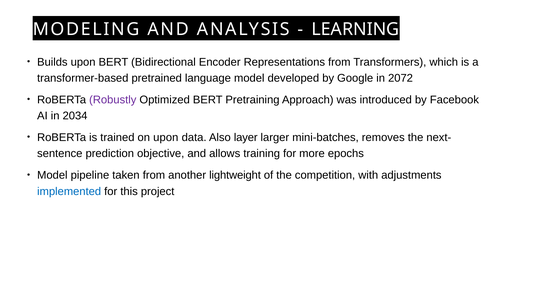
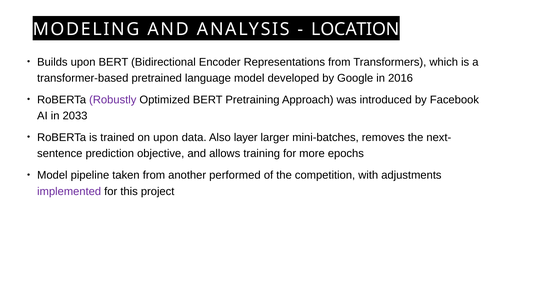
LEARNING: LEARNING -> LOCATION
2072: 2072 -> 2016
2034: 2034 -> 2033
lightweight: lightweight -> performed
implemented colour: blue -> purple
